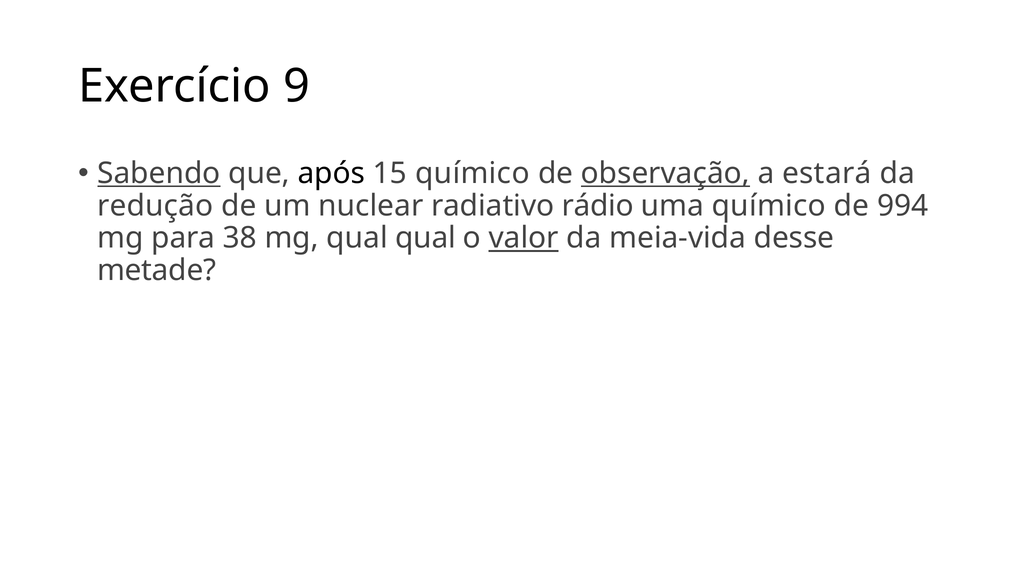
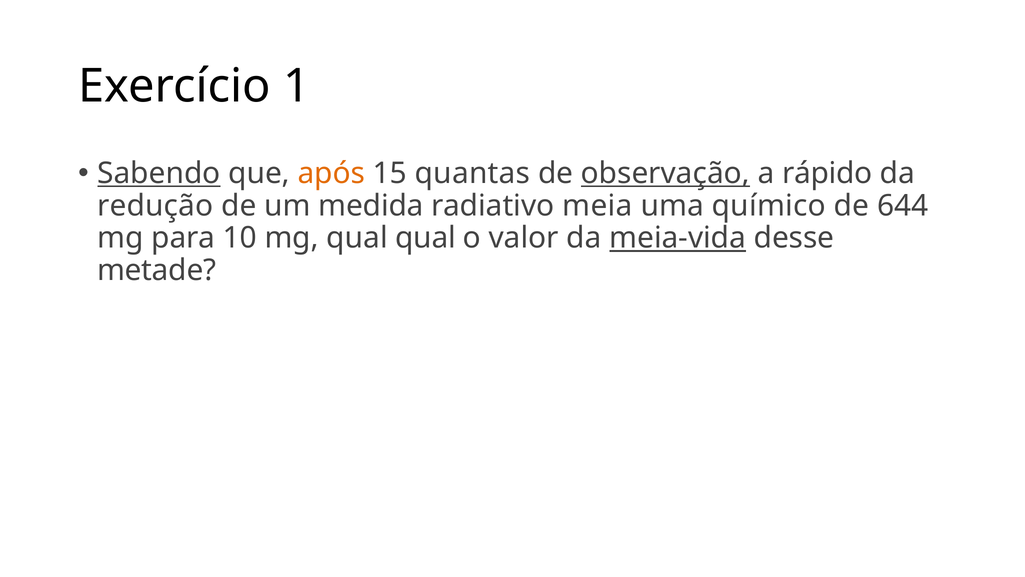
9: 9 -> 1
após colour: black -> orange
15 químico: químico -> quantas
estará: estará -> rápido
nuclear: nuclear -> medida
rádio: rádio -> meia
994: 994 -> 644
38: 38 -> 10
valor underline: present -> none
meia-vida underline: none -> present
